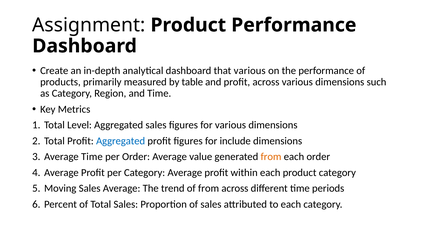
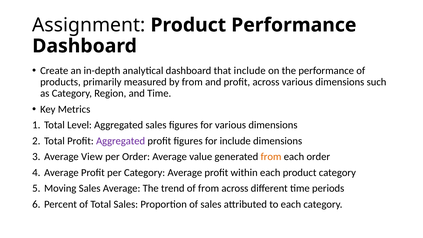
that various: various -> include
by table: table -> from
Aggregated at (121, 141) colour: blue -> purple
Average Time: Time -> View
